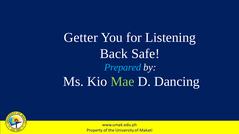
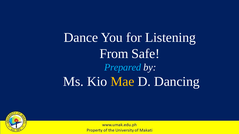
Getter: Getter -> Dance
Back: Back -> From
Mae colour: light green -> yellow
